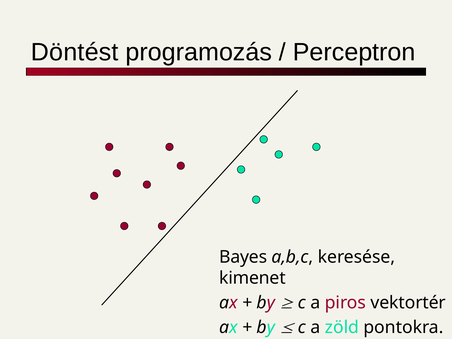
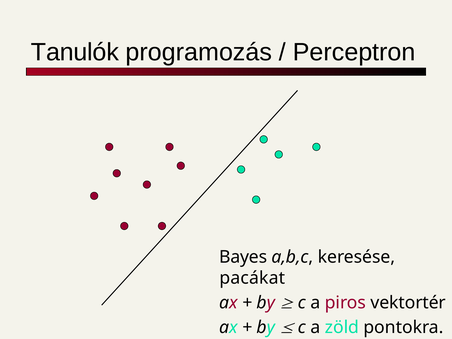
Döntést: Döntést -> Tanulók
kimenet: kimenet -> pacákat
